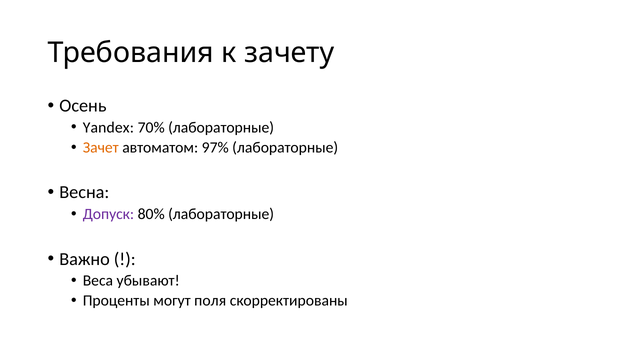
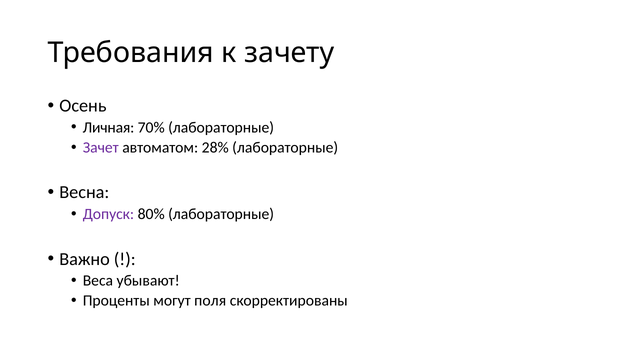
Yandex: Yandex -> Личная
Зачет colour: orange -> purple
97%: 97% -> 28%
